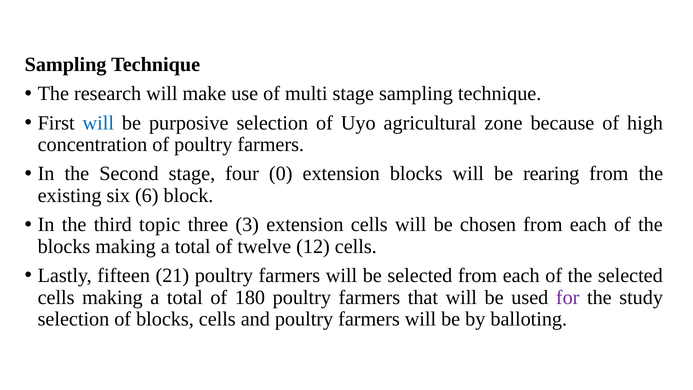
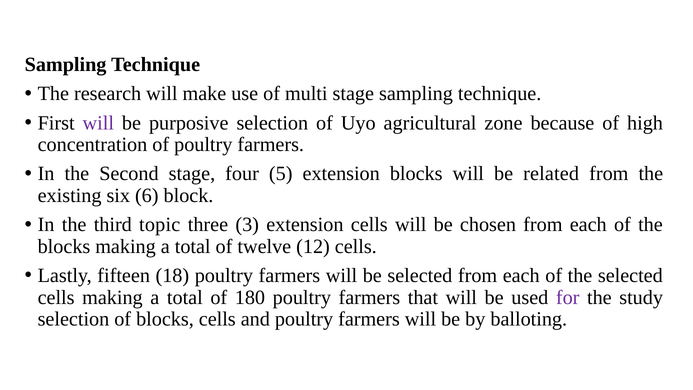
will at (98, 123) colour: blue -> purple
0: 0 -> 5
rearing: rearing -> related
21: 21 -> 18
